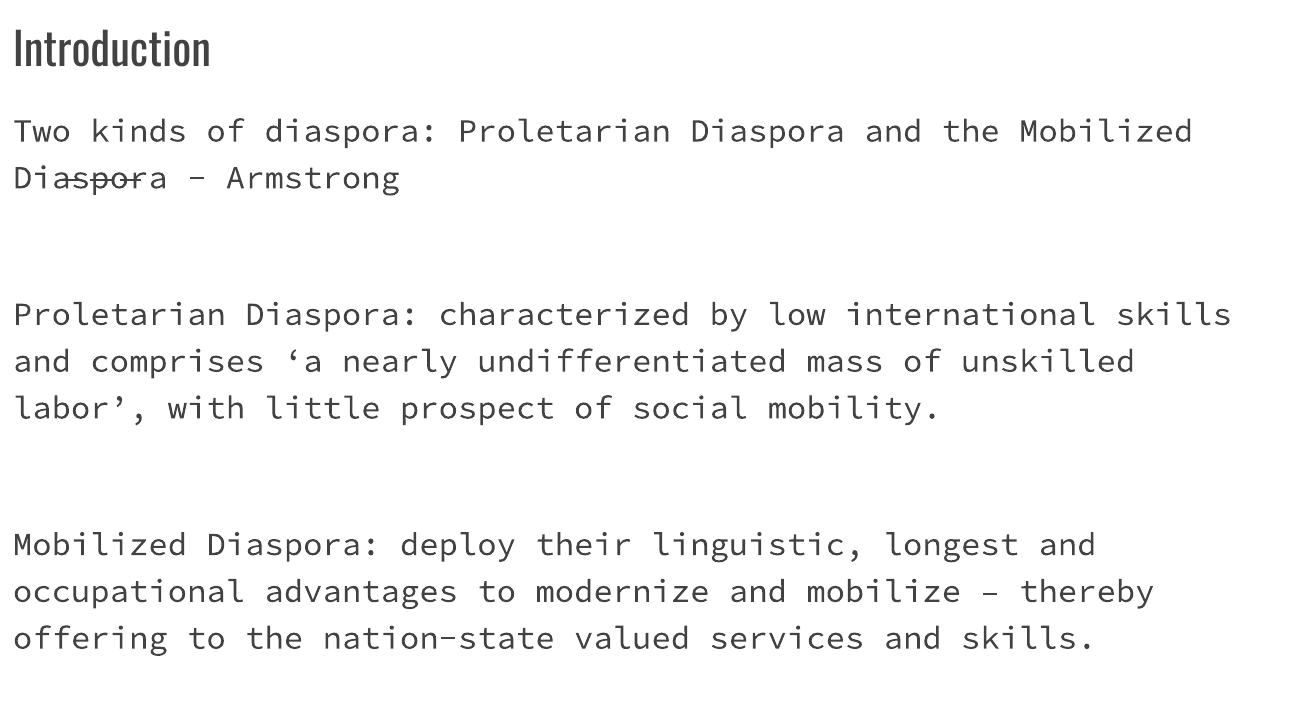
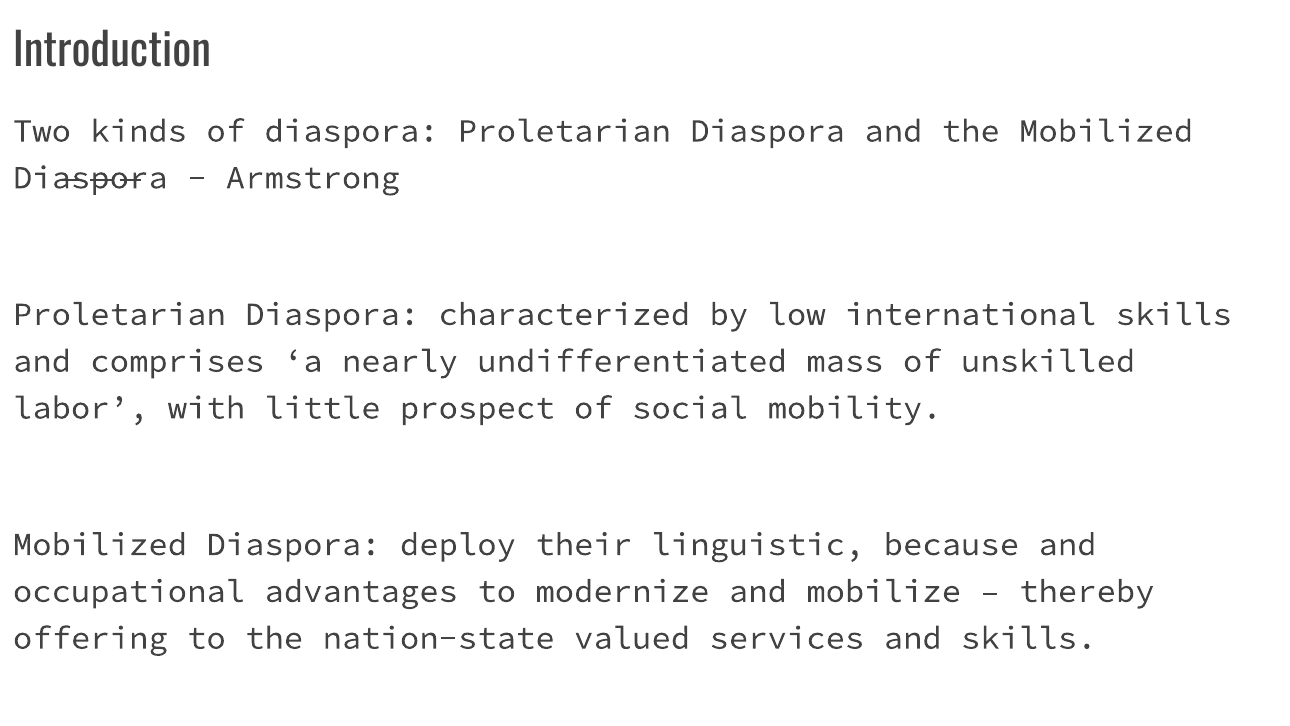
longest: longest -> because
